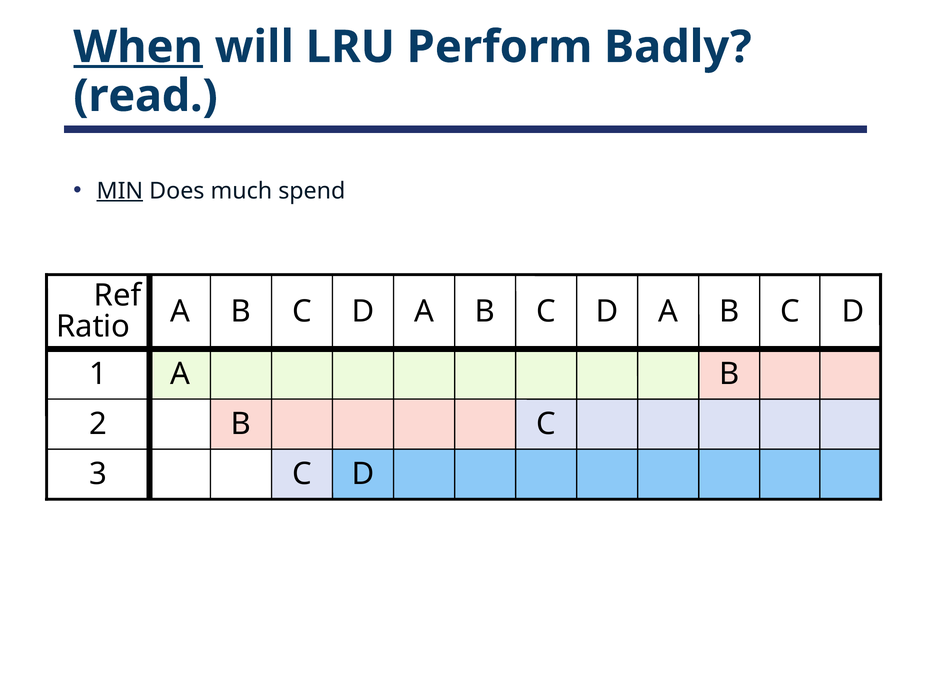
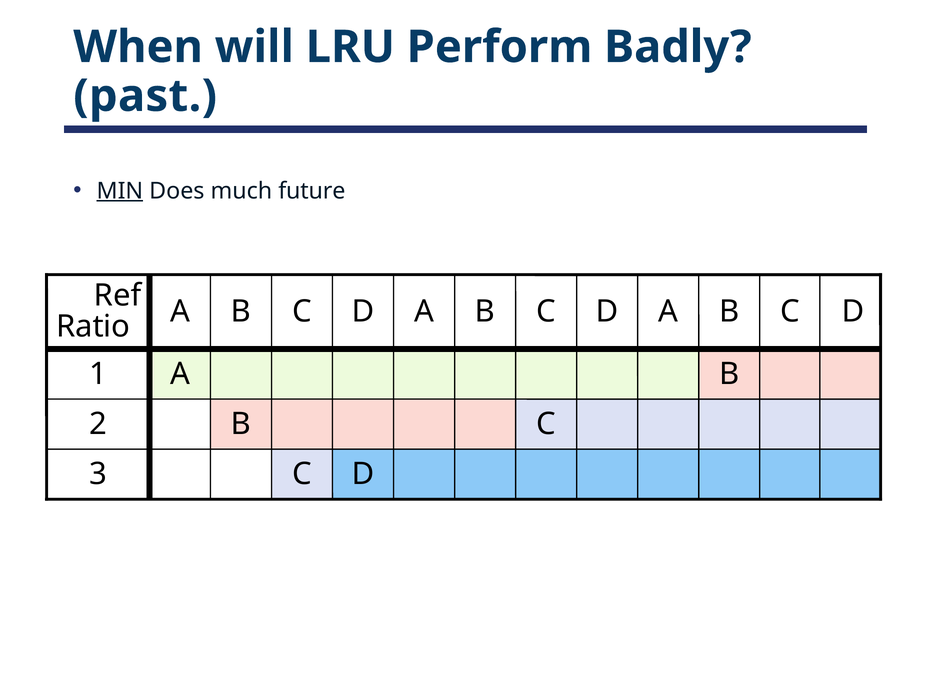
When underline: present -> none
read: read -> past
spend: spend -> future
